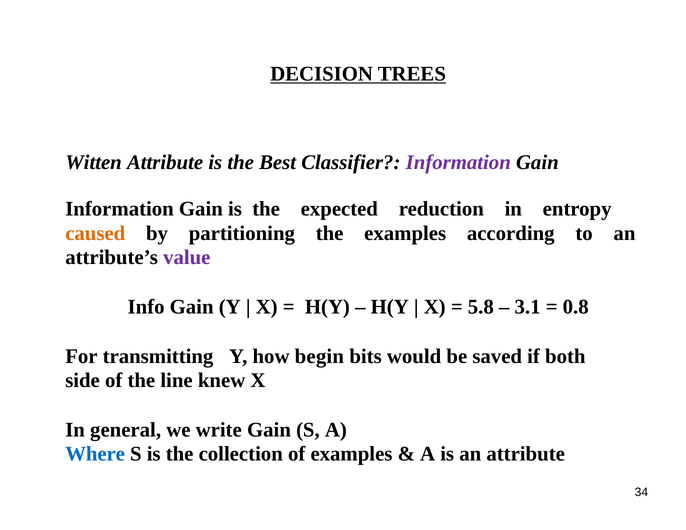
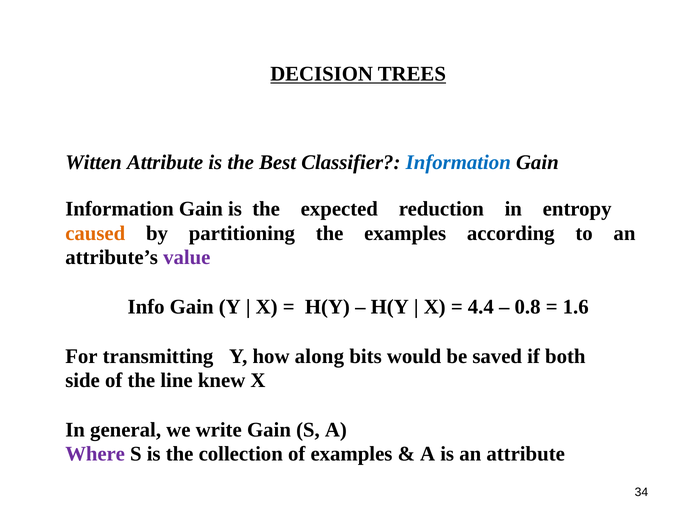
Information at (458, 162) colour: purple -> blue
5.8: 5.8 -> 4.4
3.1: 3.1 -> 0.8
0.8: 0.8 -> 1.6
begin: begin -> along
Where colour: blue -> purple
